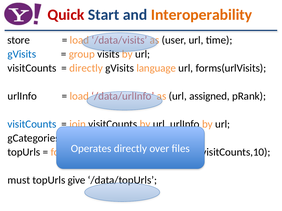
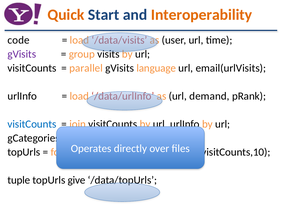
Quick colour: red -> orange
store: store -> code
gVisits at (22, 54) colour: blue -> purple
directly at (86, 68): directly -> parallel
forms(urlVisits: forms(urlVisits -> email(urlVisits
assigned: assigned -> demand
must: must -> tuple
